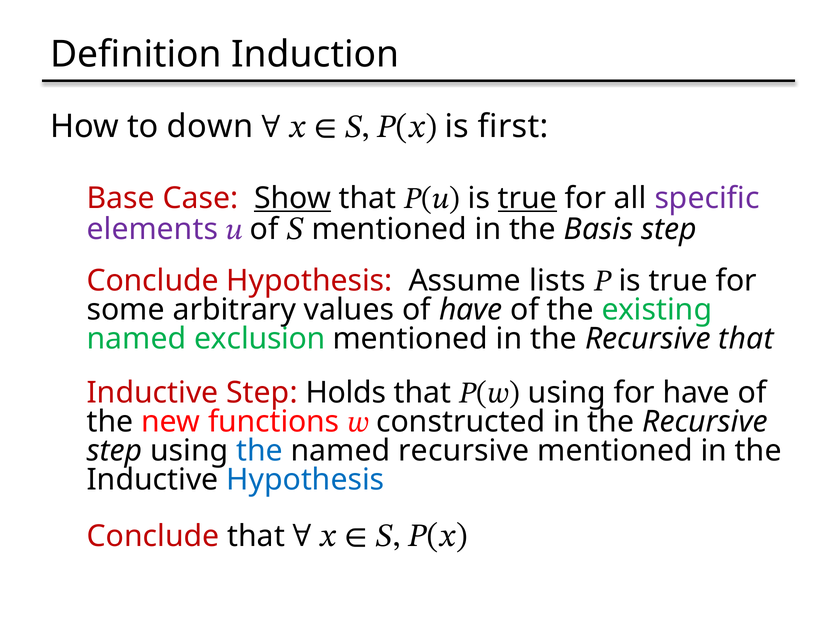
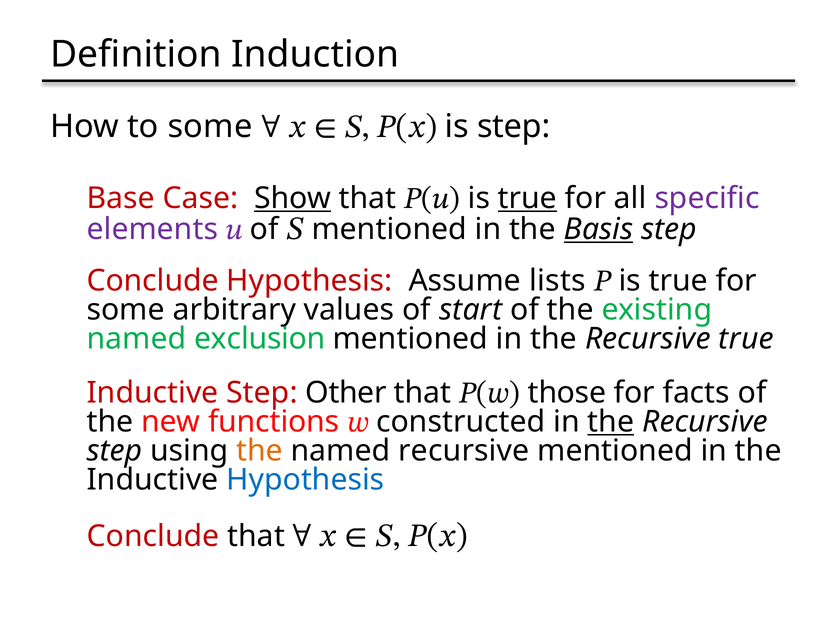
to down: down -> some
is first: first -> step
Basis underline: none -> present
of have: have -> start
Recursive that: that -> true
Holds: Holds -> Other
using at (567, 393): using -> those
for have: have -> facts
the at (611, 422) underline: none -> present
the at (260, 451) colour: blue -> orange
